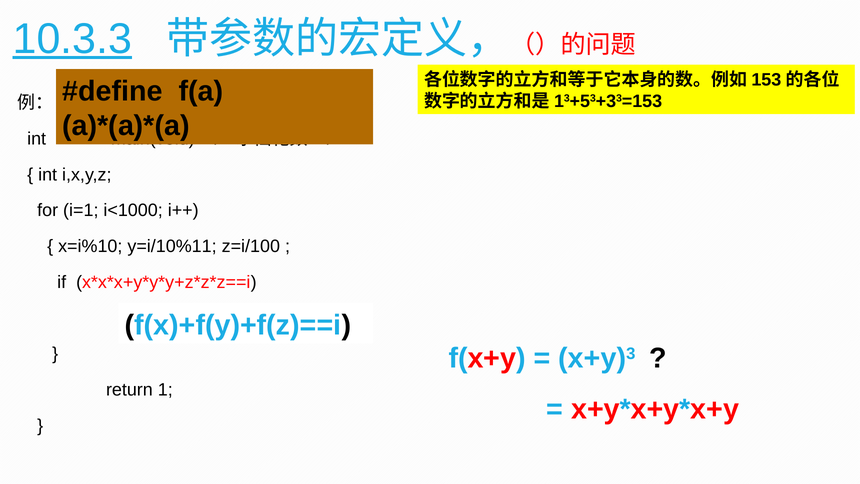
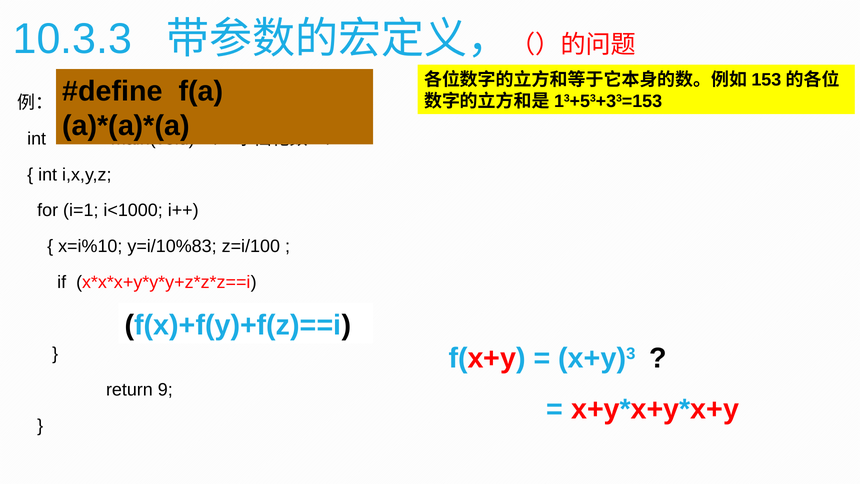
10.3.3 underline: present -> none
y=i/10%11: y=i/10%11 -> y=i/10%83
1: 1 -> 9
